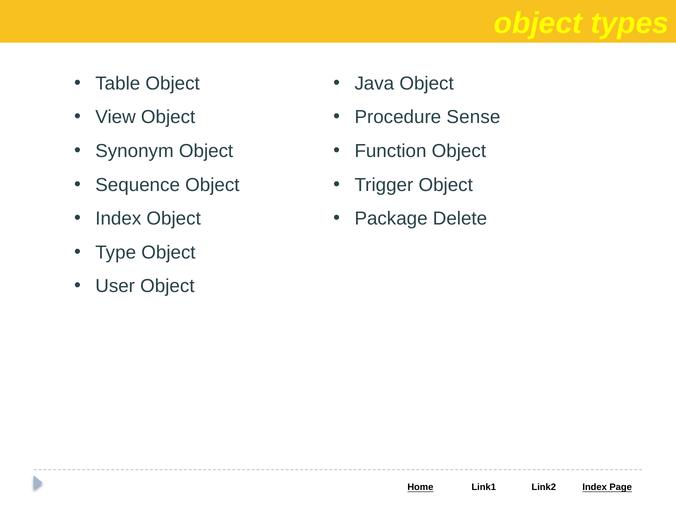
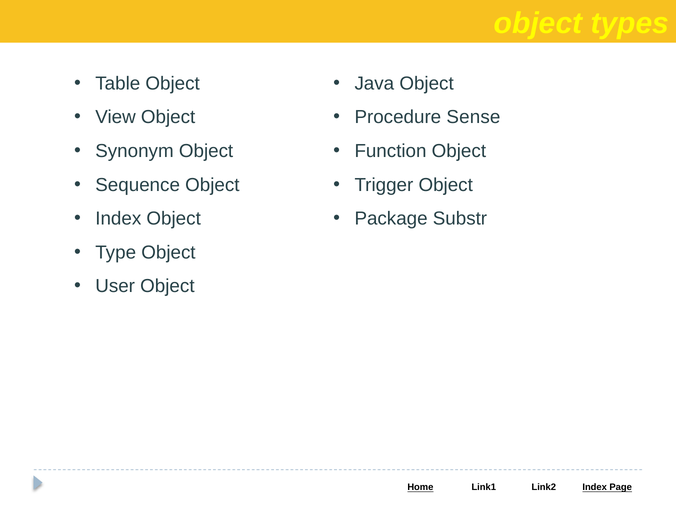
Delete: Delete -> Substr
